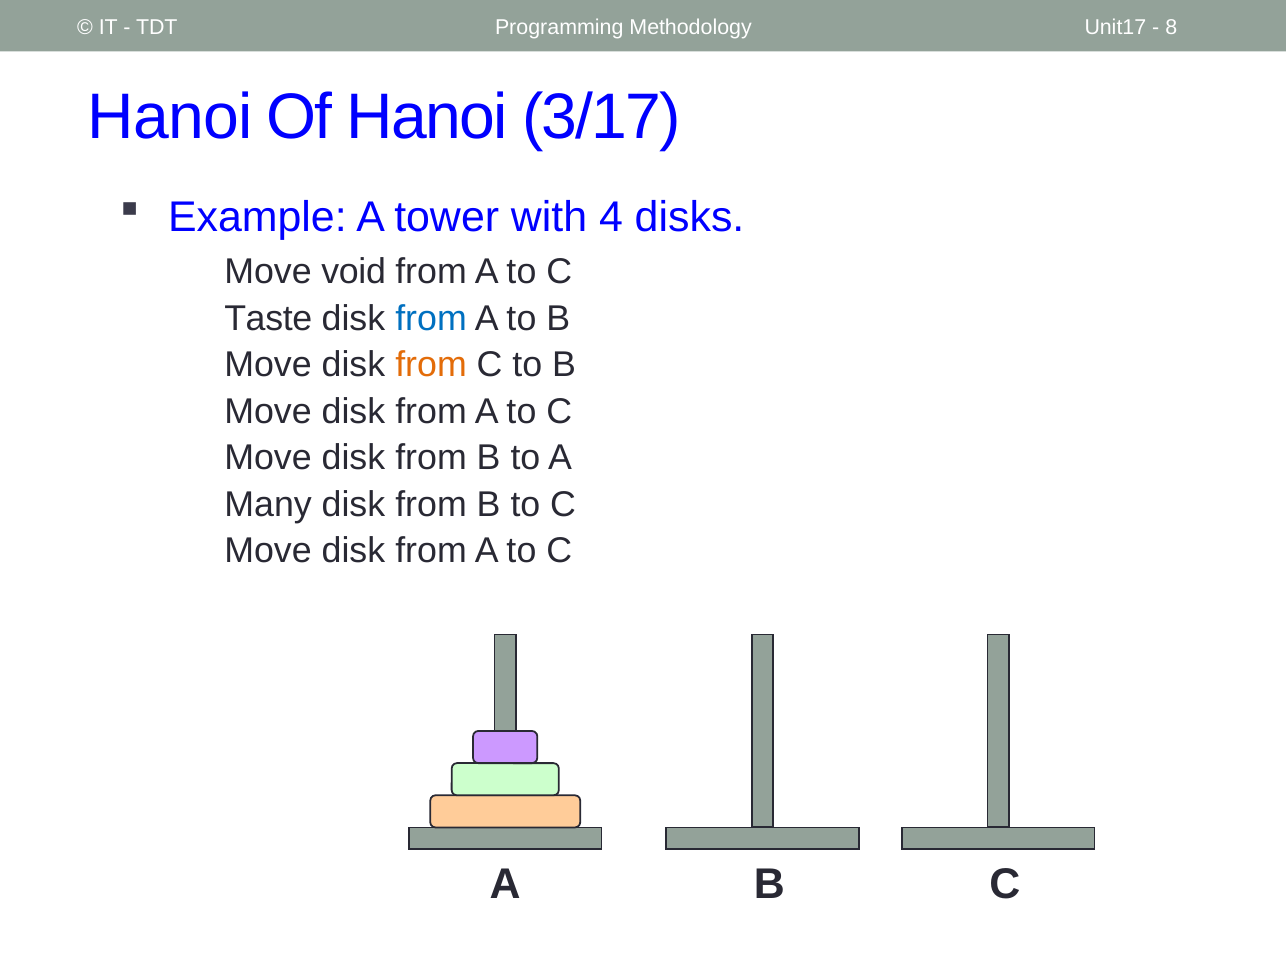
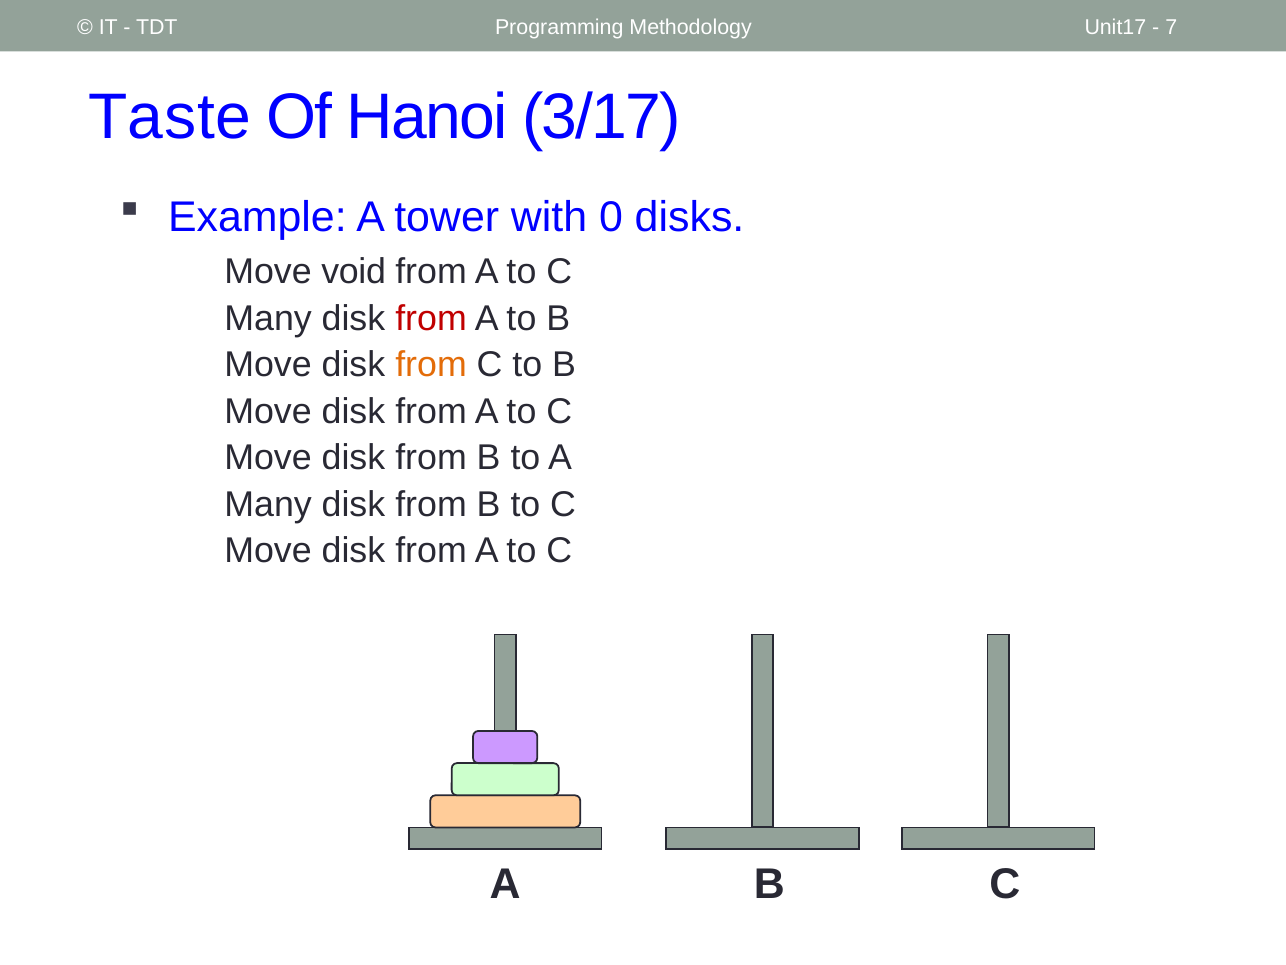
8: 8 -> 7
Hanoi at (170, 117): Hanoi -> Taste
4: 4 -> 0
Taste at (268, 318): Taste -> Many
from at (431, 318) colour: blue -> red
